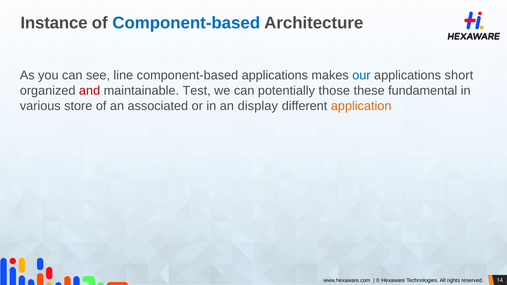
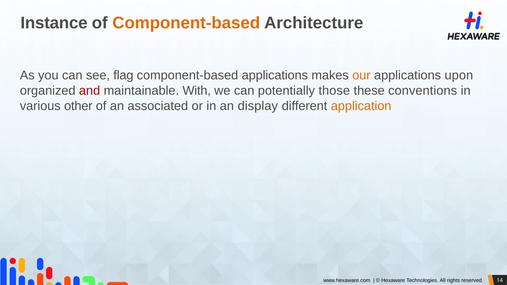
Component-based at (186, 23) colour: blue -> orange
line: line -> flag
our colour: blue -> orange
short: short -> upon
Test: Test -> With
fundamental: fundamental -> conventions
store: store -> other
